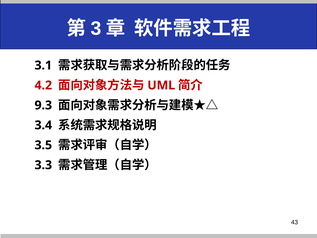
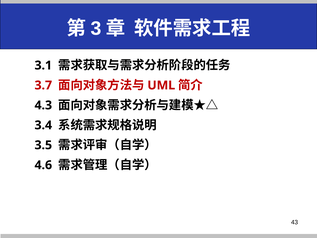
4.2: 4.2 -> 3.7
9.3: 9.3 -> 4.3
3.3: 3.3 -> 4.6
